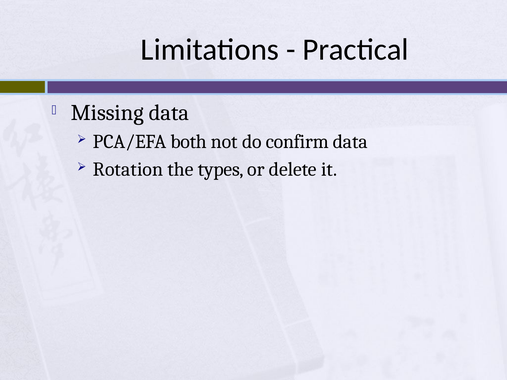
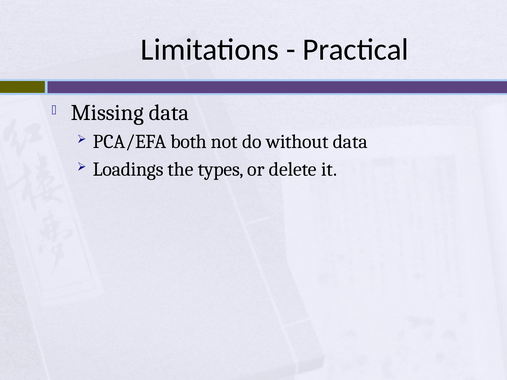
confirm: confirm -> without
Rotation: Rotation -> Loadings
